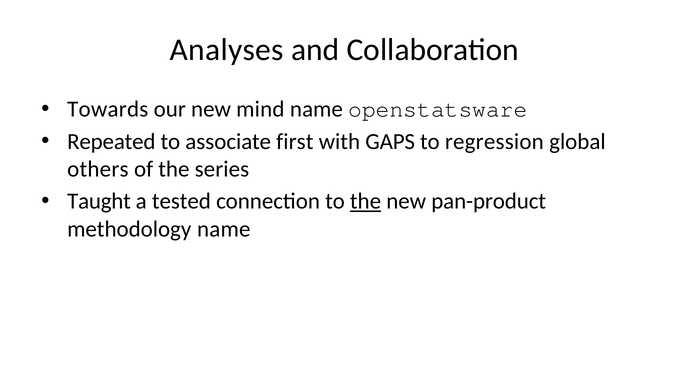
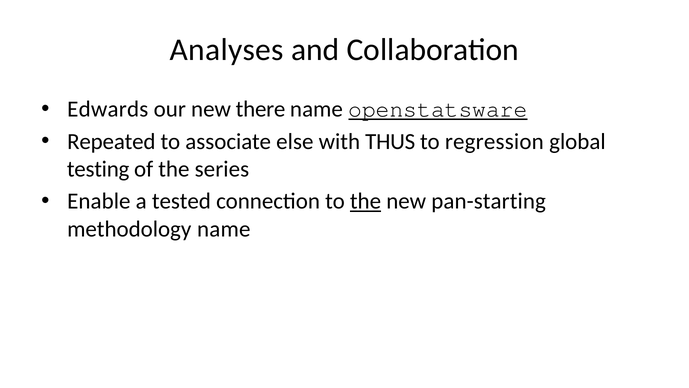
Towards: Towards -> Edwards
mind: mind -> there
openstatsware underline: none -> present
first: first -> else
GAPS: GAPS -> THUS
others: others -> testing
Taught: Taught -> Enable
pan-product: pan-product -> pan-starting
